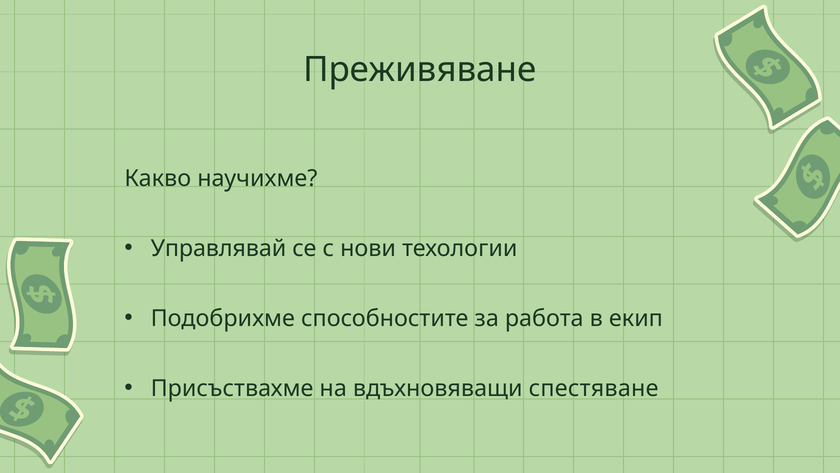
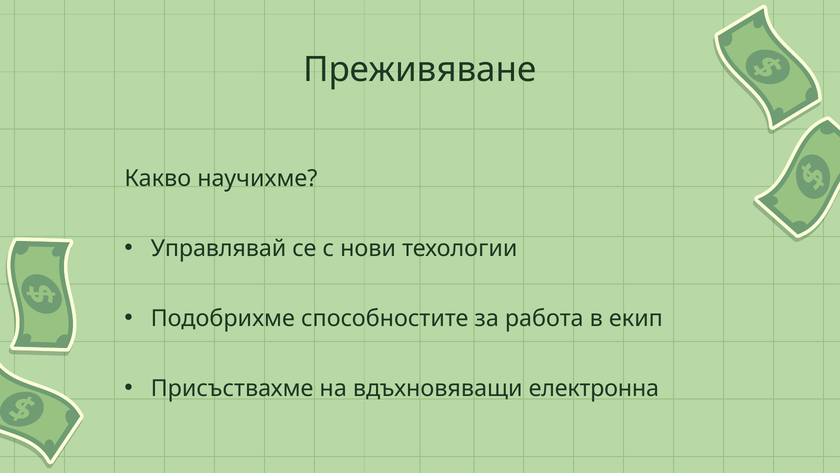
спестяване: спестяване -> електронна
